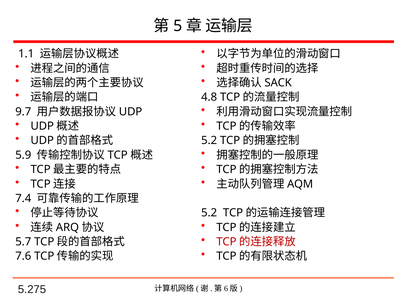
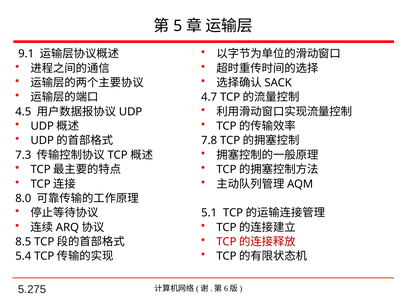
1.1: 1.1 -> 9.1
4.8: 4.8 -> 4.7
9.7: 9.7 -> 4.5
5.2 at (209, 141): 5.2 -> 7.8
5.9: 5.9 -> 7.3
7.4: 7.4 -> 8.0
5.2 at (209, 213): 5.2 -> 5.1
5.7: 5.7 -> 8.5
7.6: 7.6 -> 5.4
